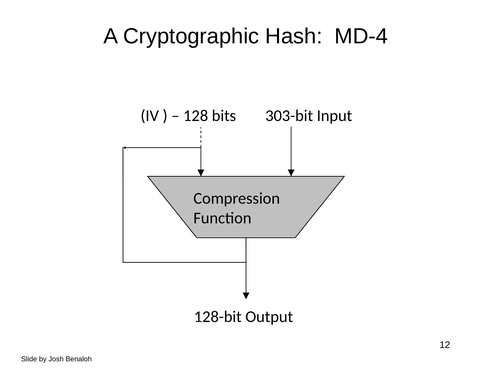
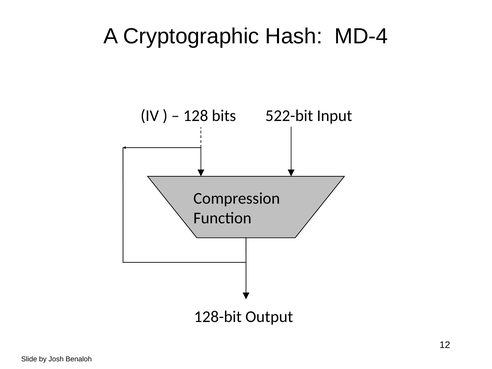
303-bit: 303-bit -> 522-bit
